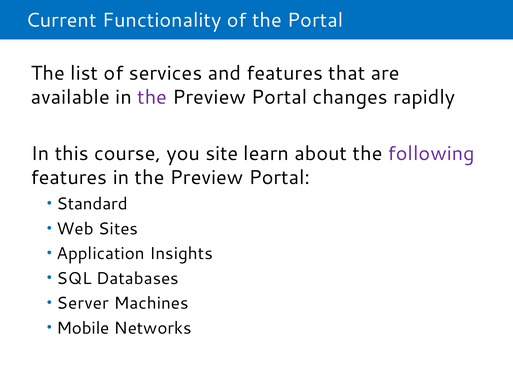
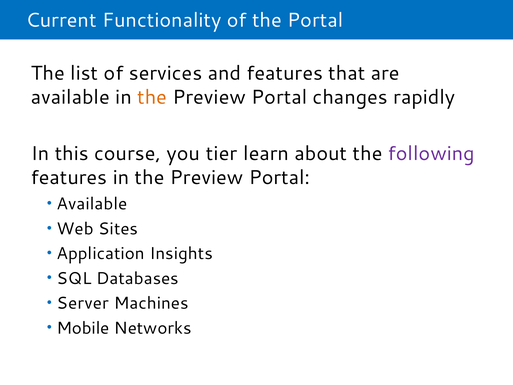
the at (152, 97) colour: purple -> orange
site: site -> tier
Standard at (92, 204): Standard -> Available
